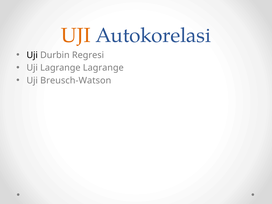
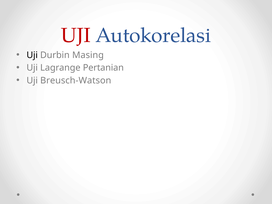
UJI at (76, 35) colour: orange -> red
Regresi: Regresi -> Masing
Lagrange Lagrange: Lagrange -> Pertanian
